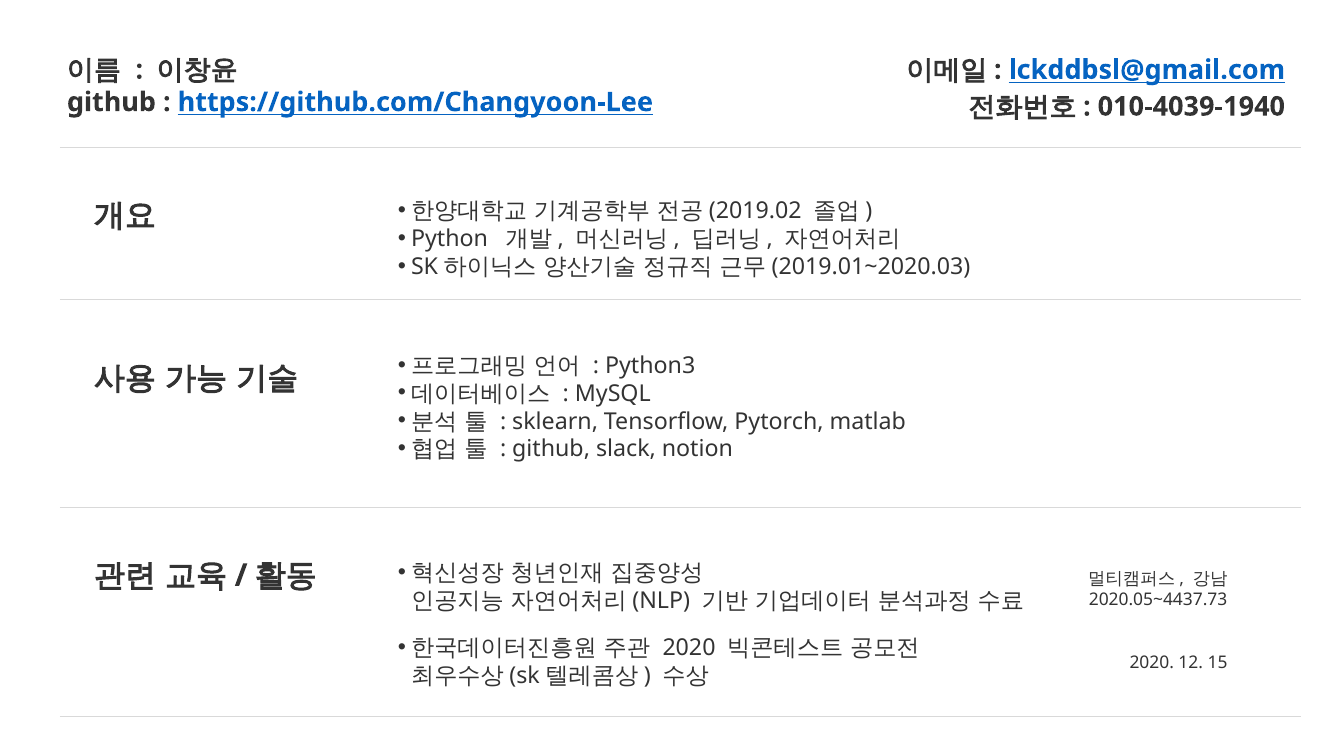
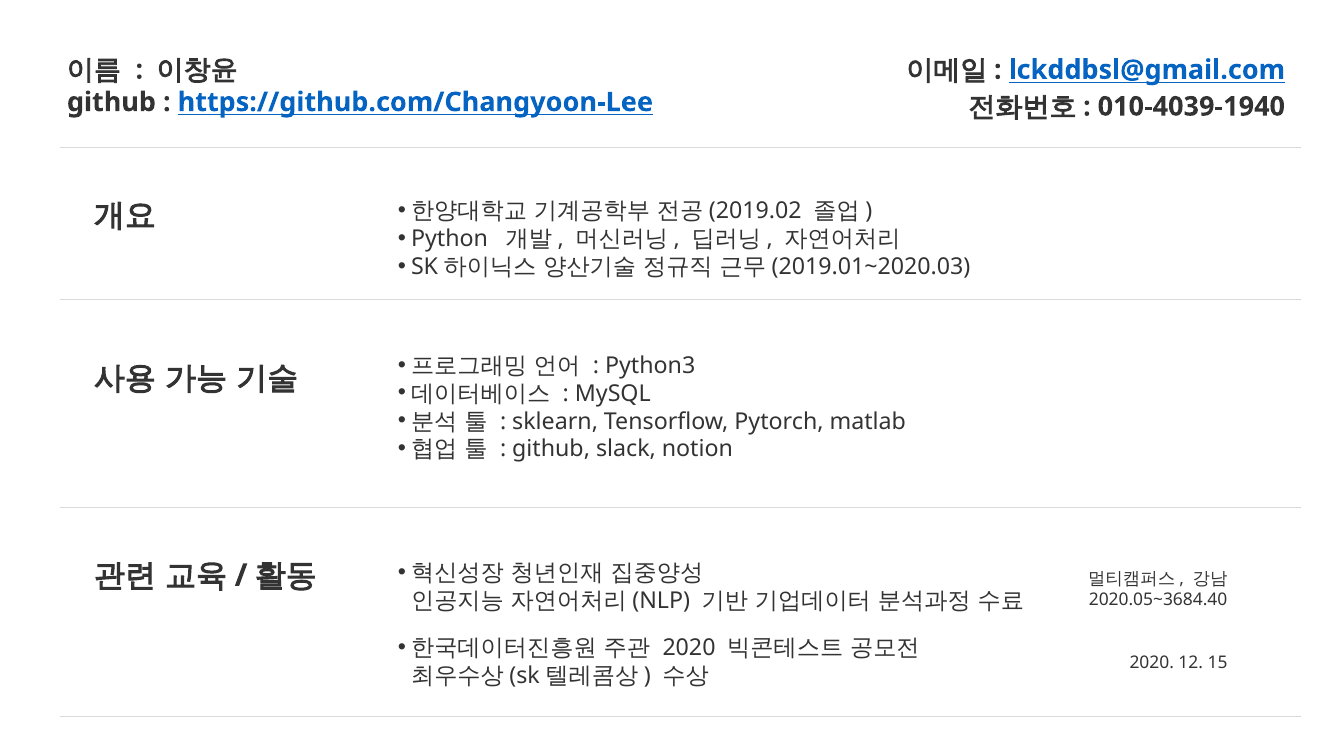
2020.05~4437.73: 2020.05~4437.73 -> 2020.05~3684.40
